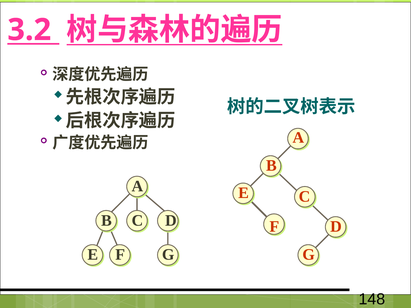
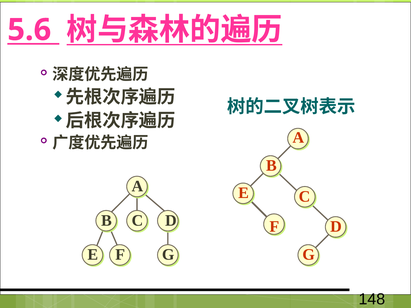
3.2: 3.2 -> 5.6
